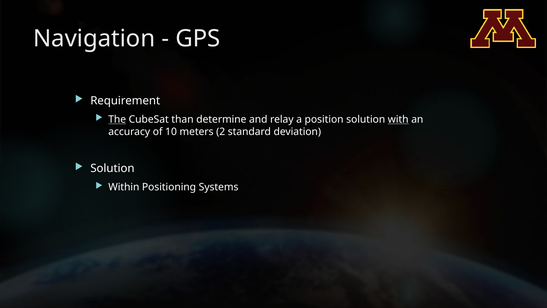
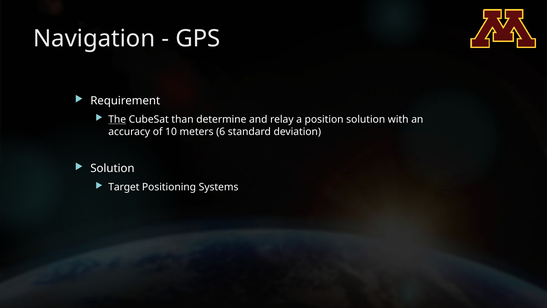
with underline: present -> none
2: 2 -> 6
Within: Within -> Target
